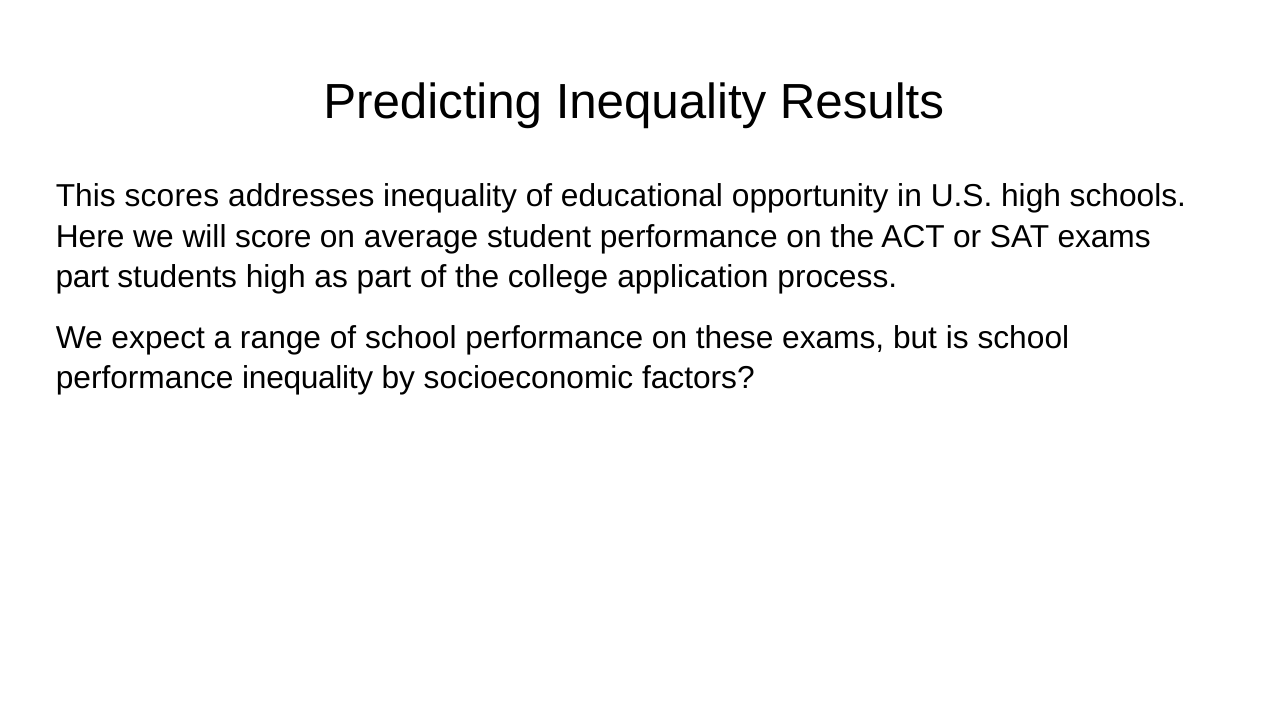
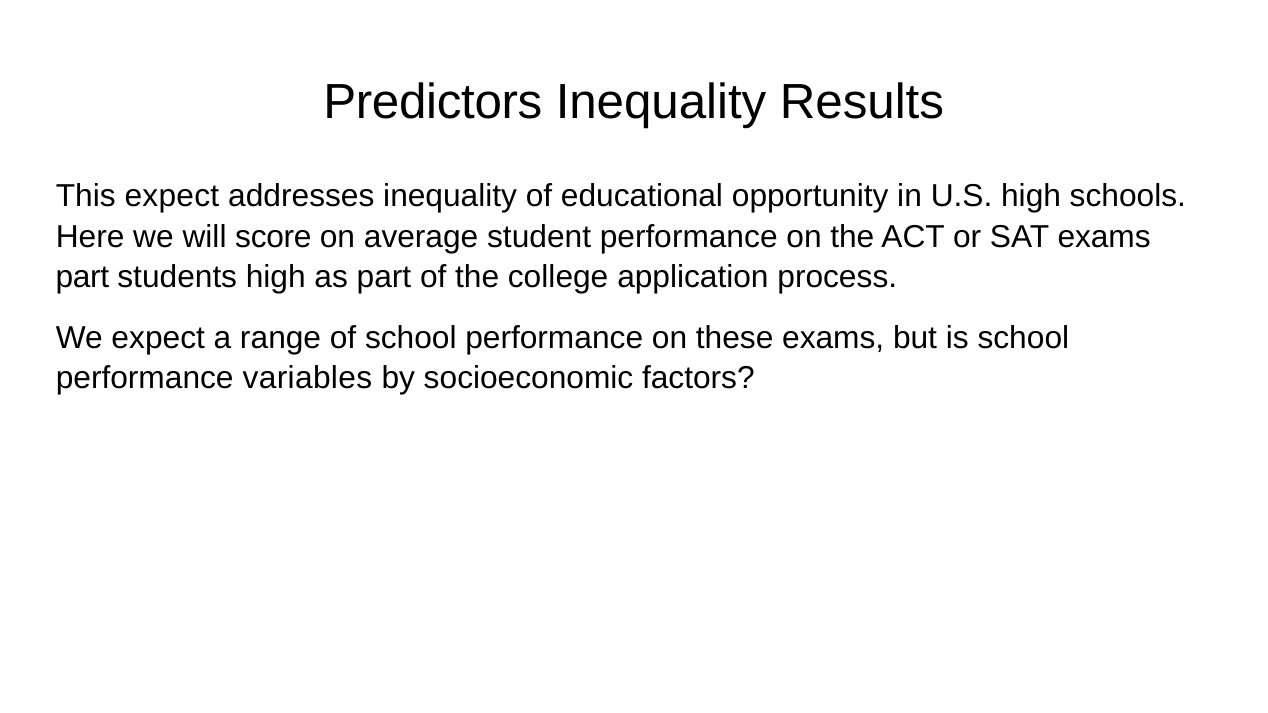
Predicting: Predicting -> Predictors
This scores: scores -> expect
performance inequality: inequality -> variables
